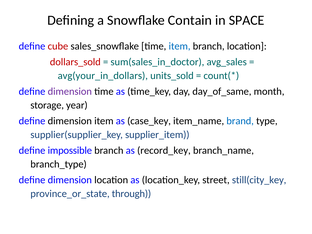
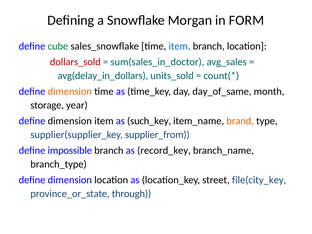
Contain: Contain -> Morgan
SPACE: SPACE -> FORM
cube colour: red -> green
avg(your_in_dollars: avg(your_in_dollars -> avg(delay_in_dollars
dimension at (70, 91) colour: purple -> orange
case_key: case_key -> such_key
brand colour: blue -> orange
supplier_item: supplier_item -> supplier_from
still(city_key: still(city_key -> file(city_key
